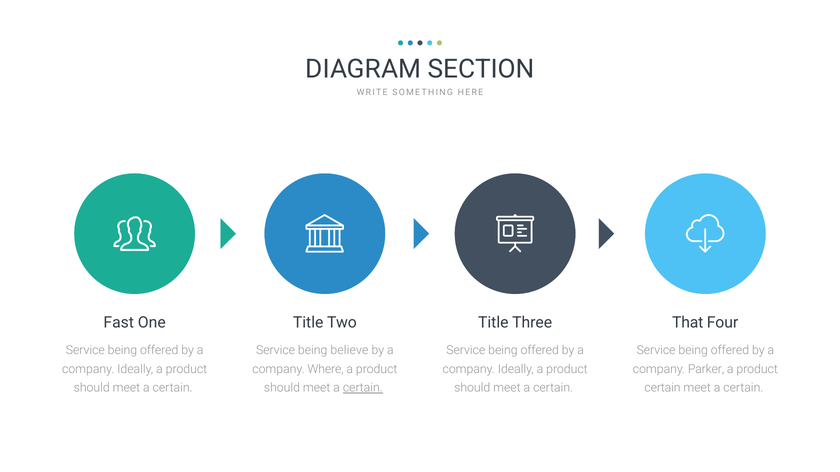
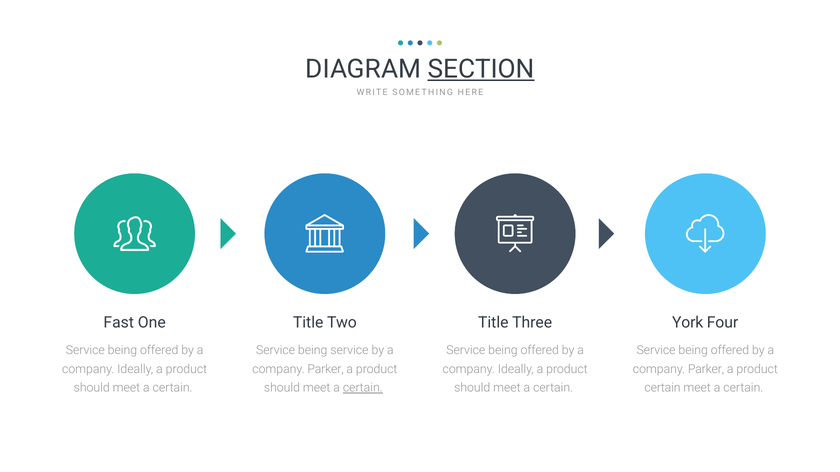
SECTION underline: none -> present
That: That -> York
being believe: believe -> service
Where at (326, 369): Where -> Parker
